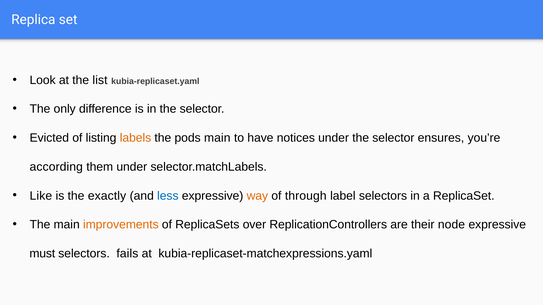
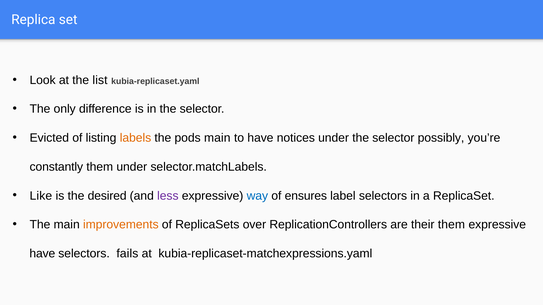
ensures: ensures -> possibly
according: according -> constantly
exactly: exactly -> desired
less colour: blue -> purple
way colour: orange -> blue
through: through -> ensures
their node: node -> them
must at (42, 254): must -> have
